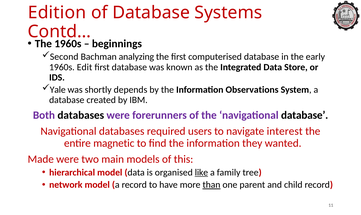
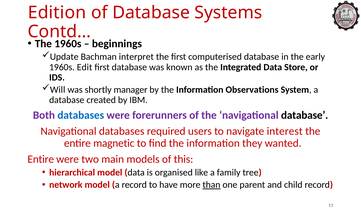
Second: Second -> Update
analyzing: analyzing -> interpret
Yale: Yale -> Will
depends: depends -> manager
databases at (81, 115) colour: black -> blue
Made at (41, 159): Made -> Entire
like underline: present -> none
